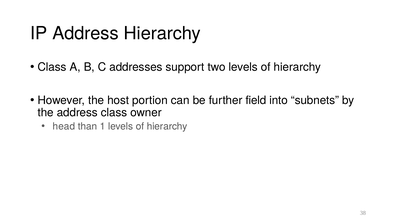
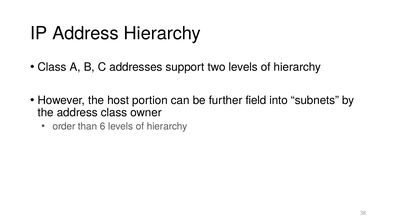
head: head -> order
1: 1 -> 6
